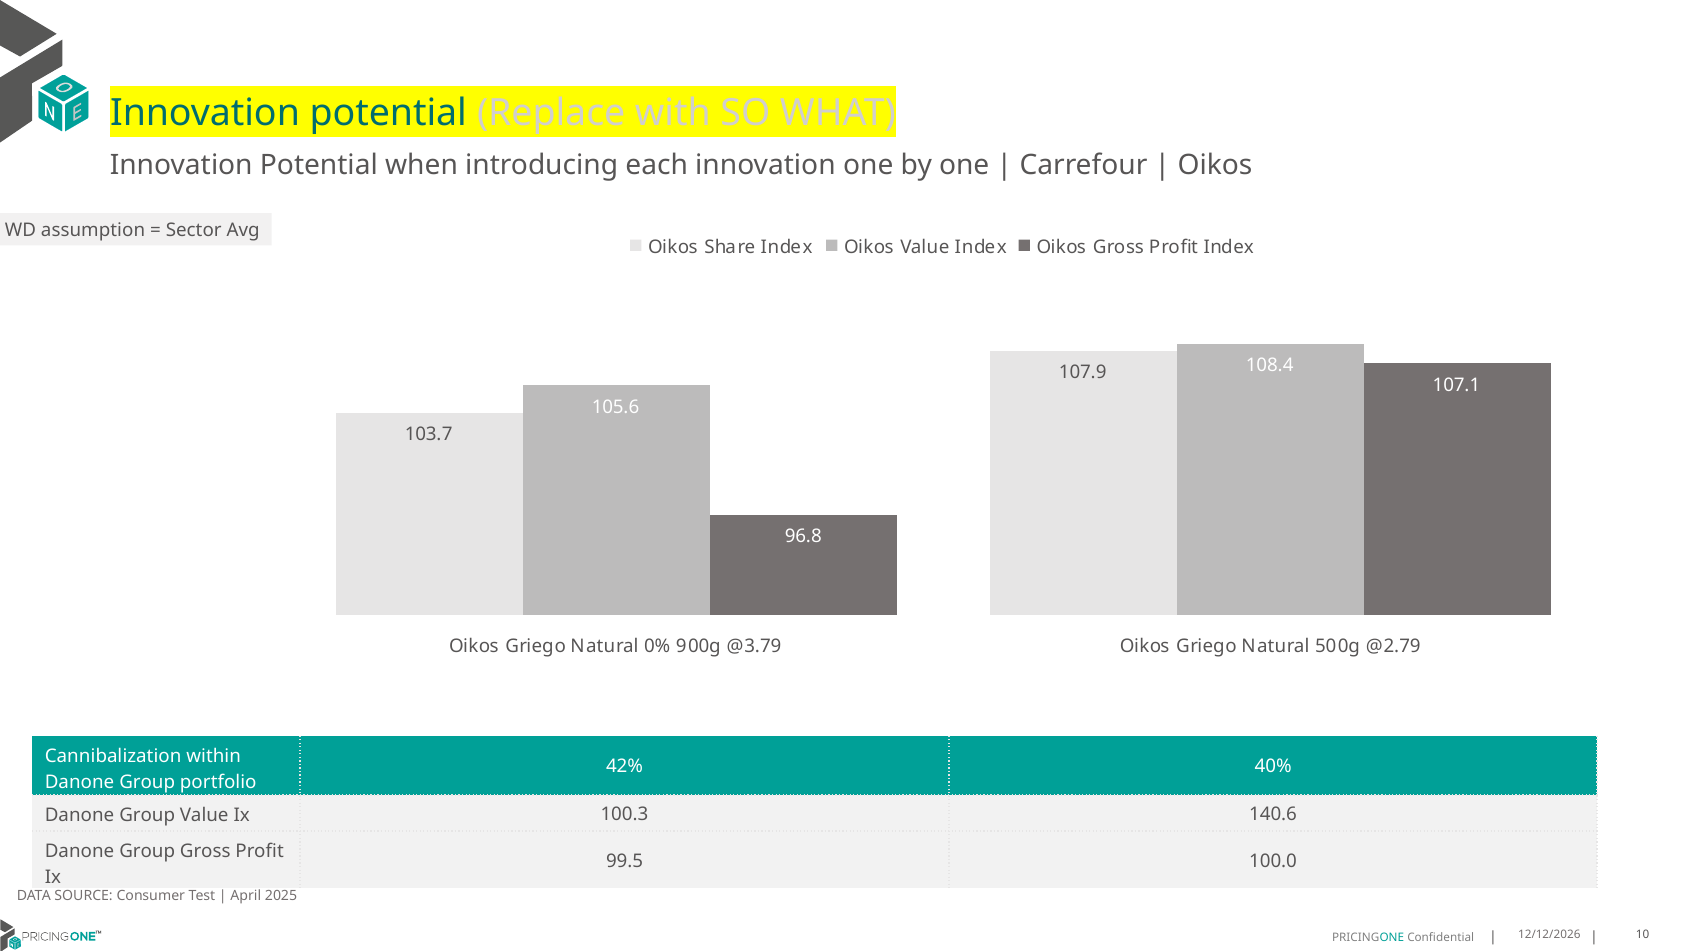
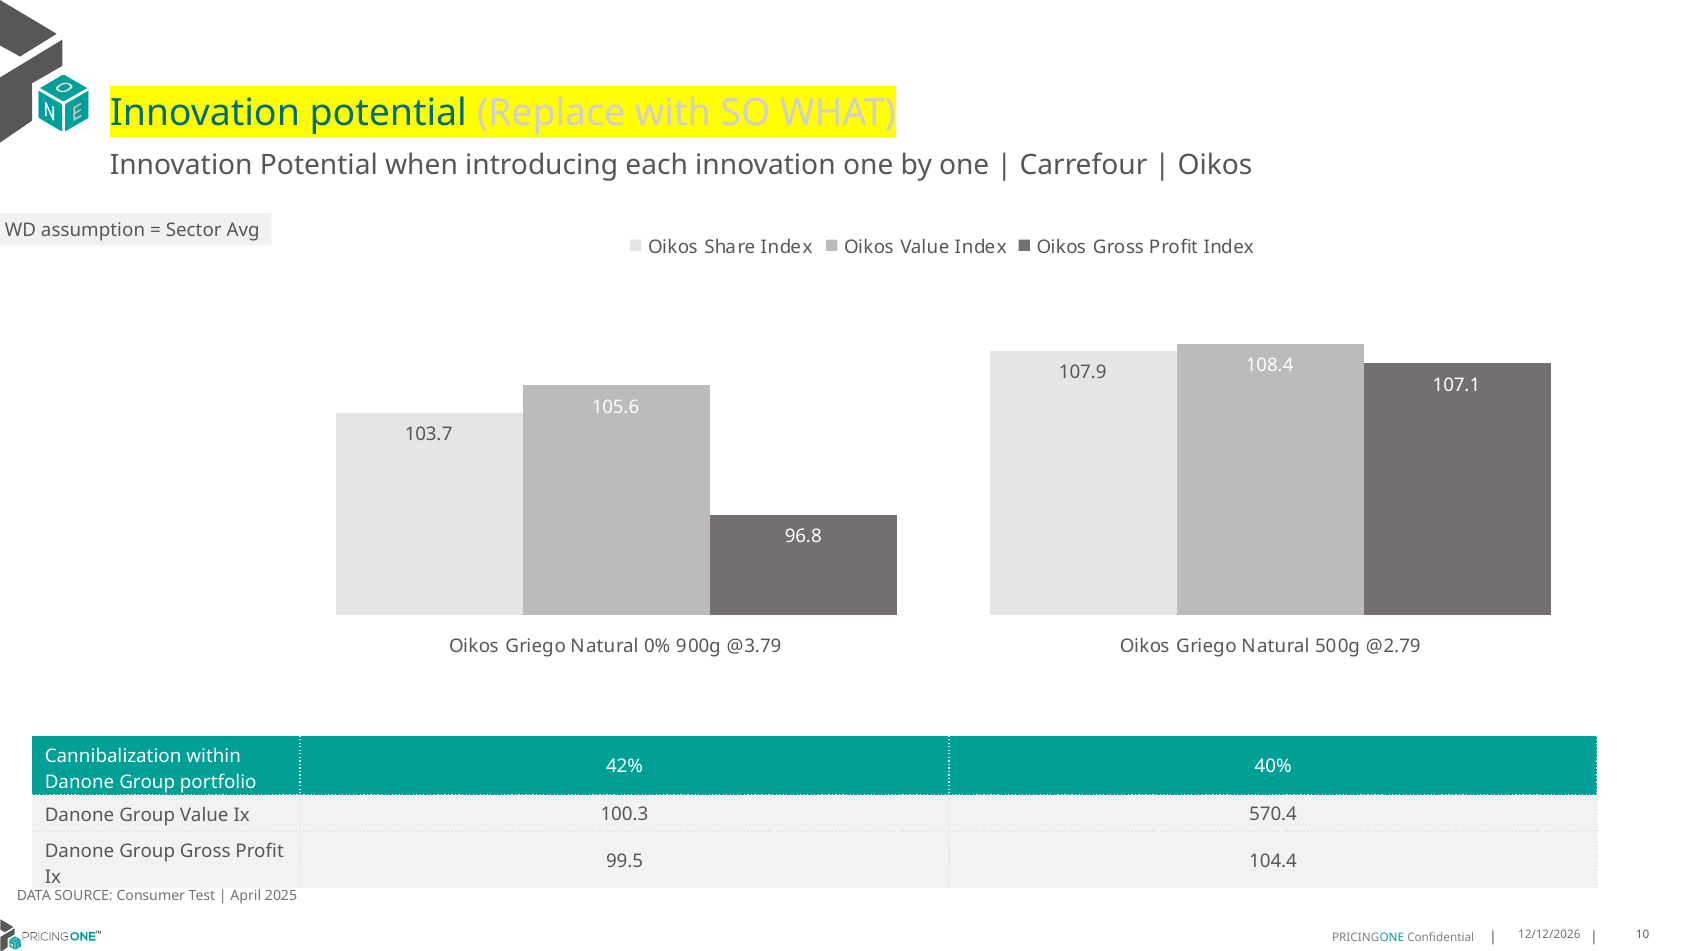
140.6: 140.6 -> 570.4
100.0: 100.0 -> 104.4
